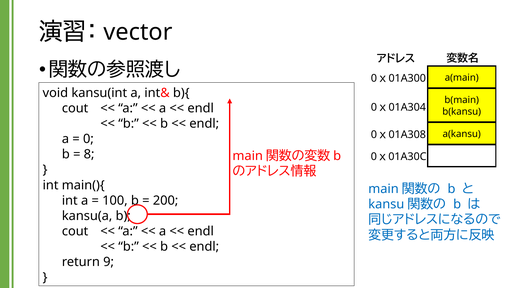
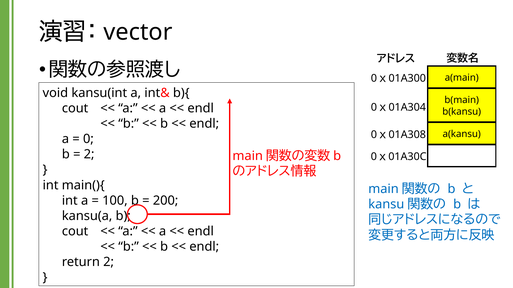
8 at (89, 155): 8 -> 2
return 9: 9 -> 2
